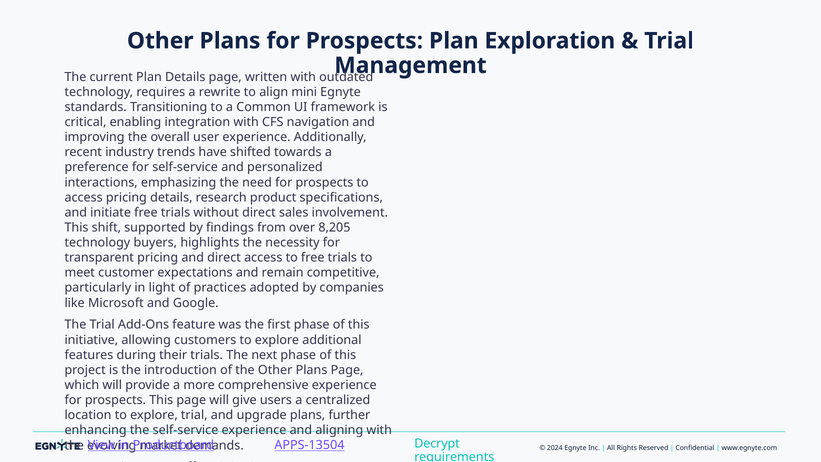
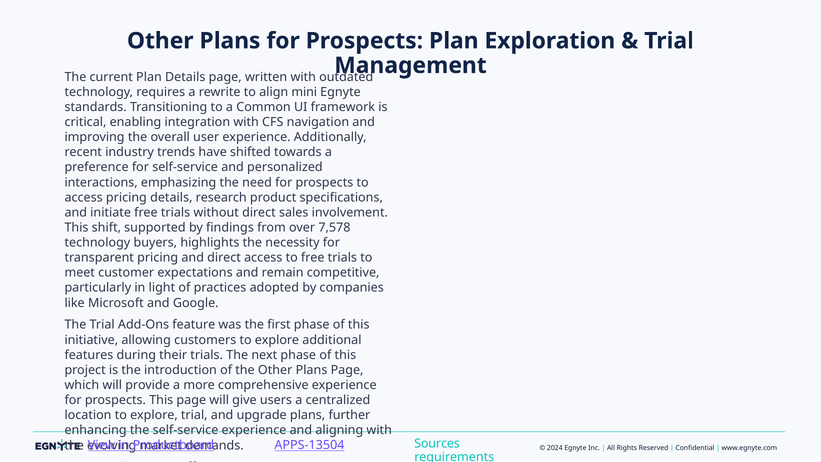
8,205: 8,205 -> 7,578
Decrypt: Decrypt -> Sources
